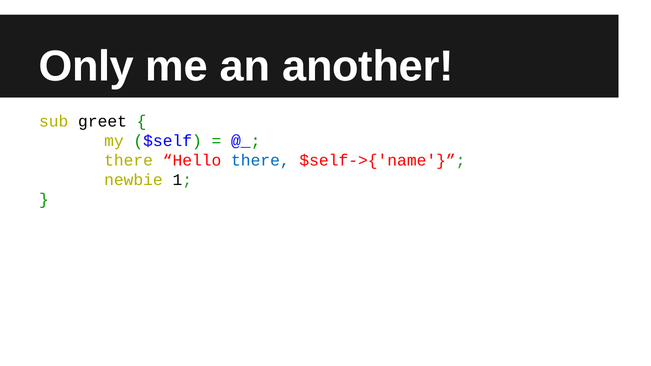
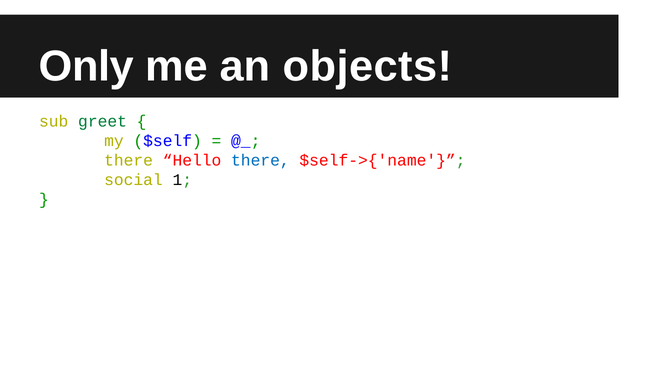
another: another -> objects
greet colour: black -> green
newbie: newbie -> social
